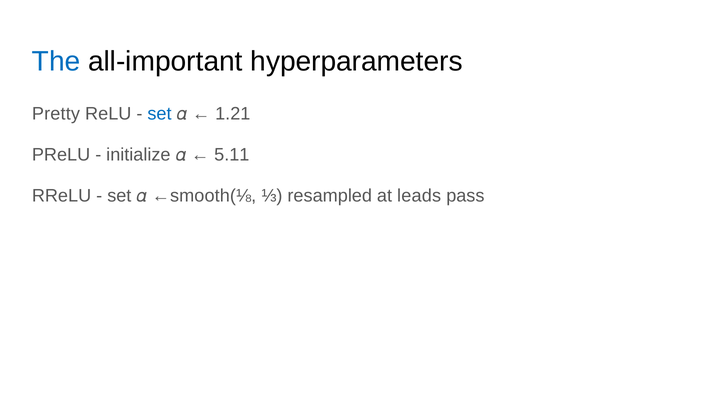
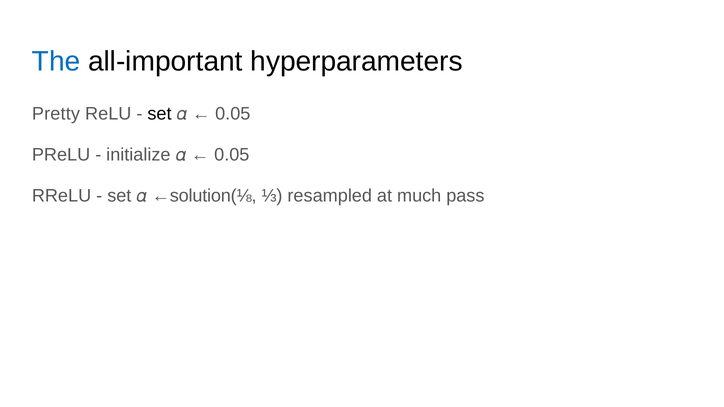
set at (160, 114) colour: blue -> black
1.21 at (233, 114): 1.21 -> 0.05
5.11 at (232, 155): 5.11 -> 0.05
←smooth(⅛: ←smooth(⅛ -> ←solution(⅛
leads: leads -> much
